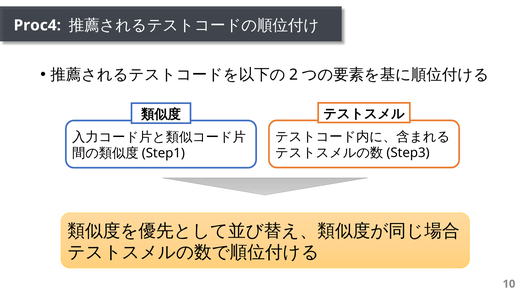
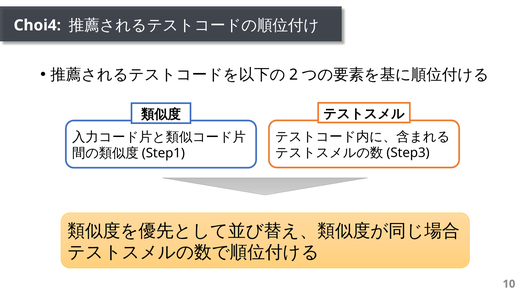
Proc4: Proc4 -> Choi4
